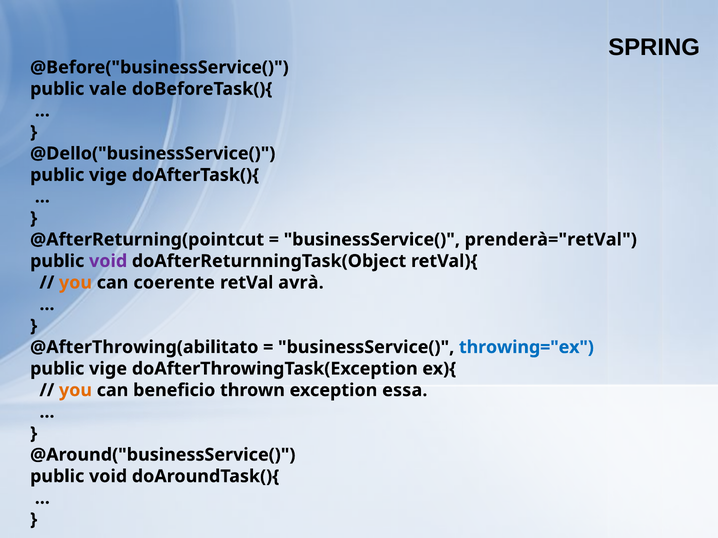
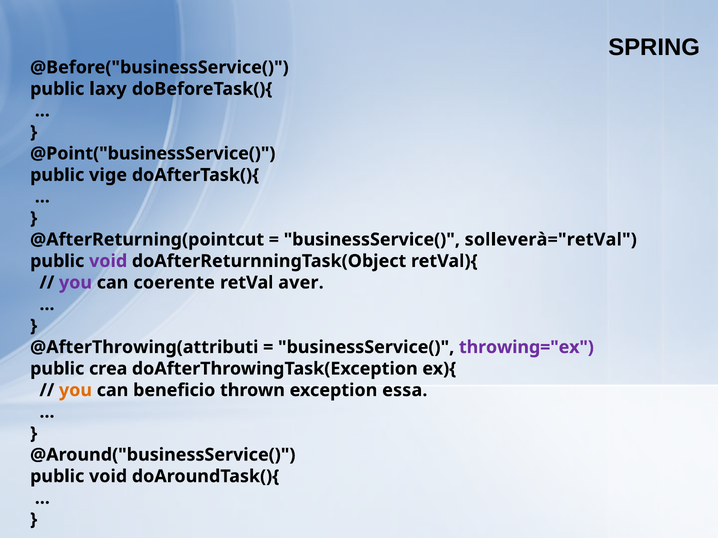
vale: vale -> laxy
@Dello("businessService(: @Dello("businessService( -> @Point("businessService(
prenderà="retVal: prenderà="retVal -> solleverà="retVal
you at (75, 283) colour: orange -> purple
avrà: avrà -> aver
@AfterThrowing(abilitato: @AfterThrowing(abilitato -> @AfterThrowing(attributi
throwing="ex colour: blue -> purple
vige at (108, 369): vige -> crea
